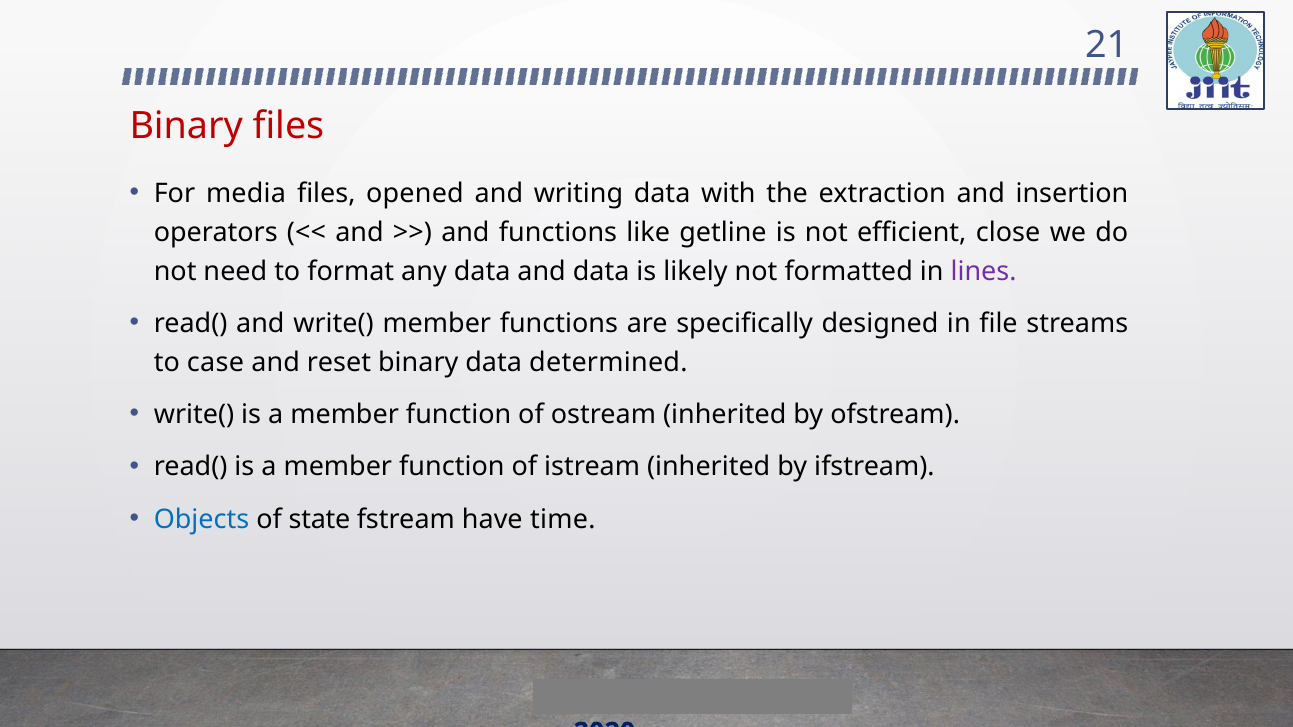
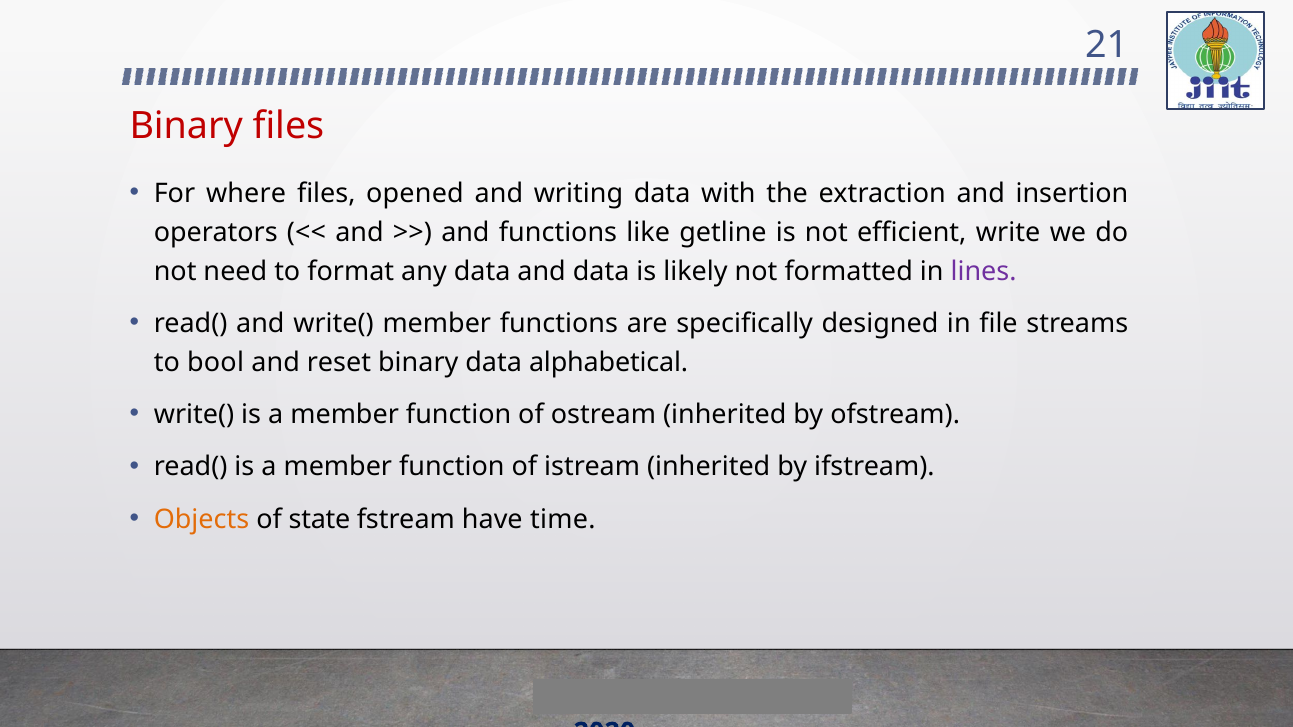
media: media -> where
close: close -> write
case: case -> bool
determined: determined -> alphabetical
Objects colour: blue -> orange
